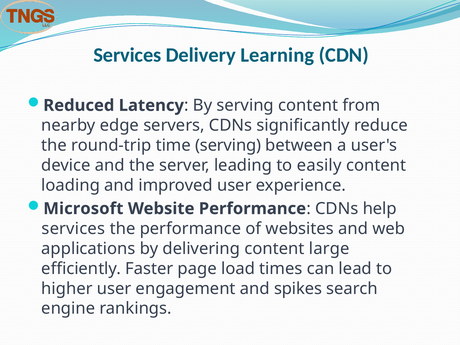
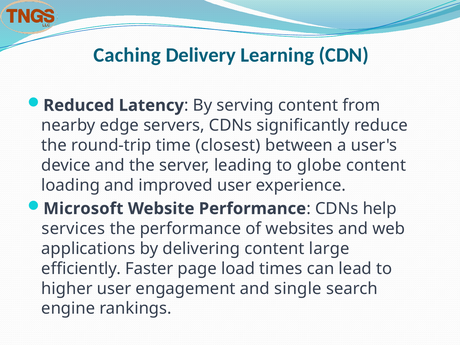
Services at (127, 55): Services -> Caching
time serving: serving -> closest
easily: easily -> globe
spikes: spikes -> single
